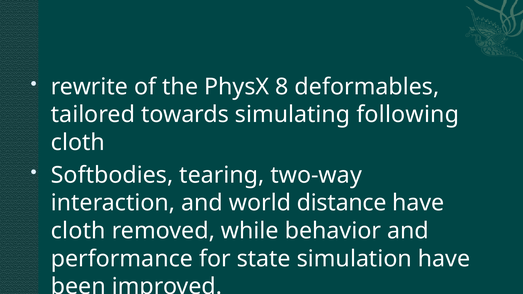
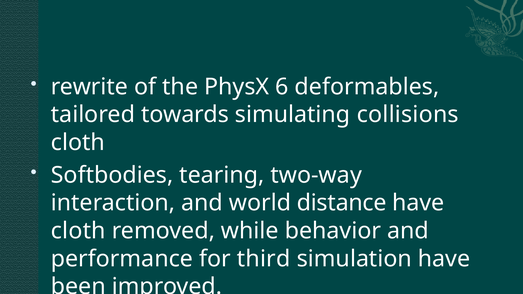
8: 8 -> 6
following: following -> collisions
state: state -> third
